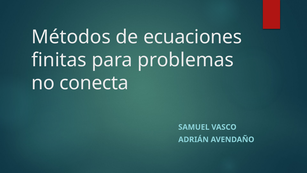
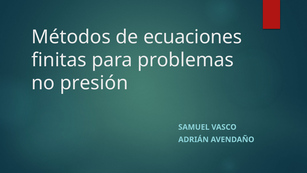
conecta: conecta -> presión
